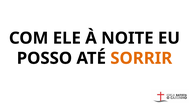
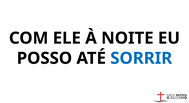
SORRIR colour: orange -> blue
